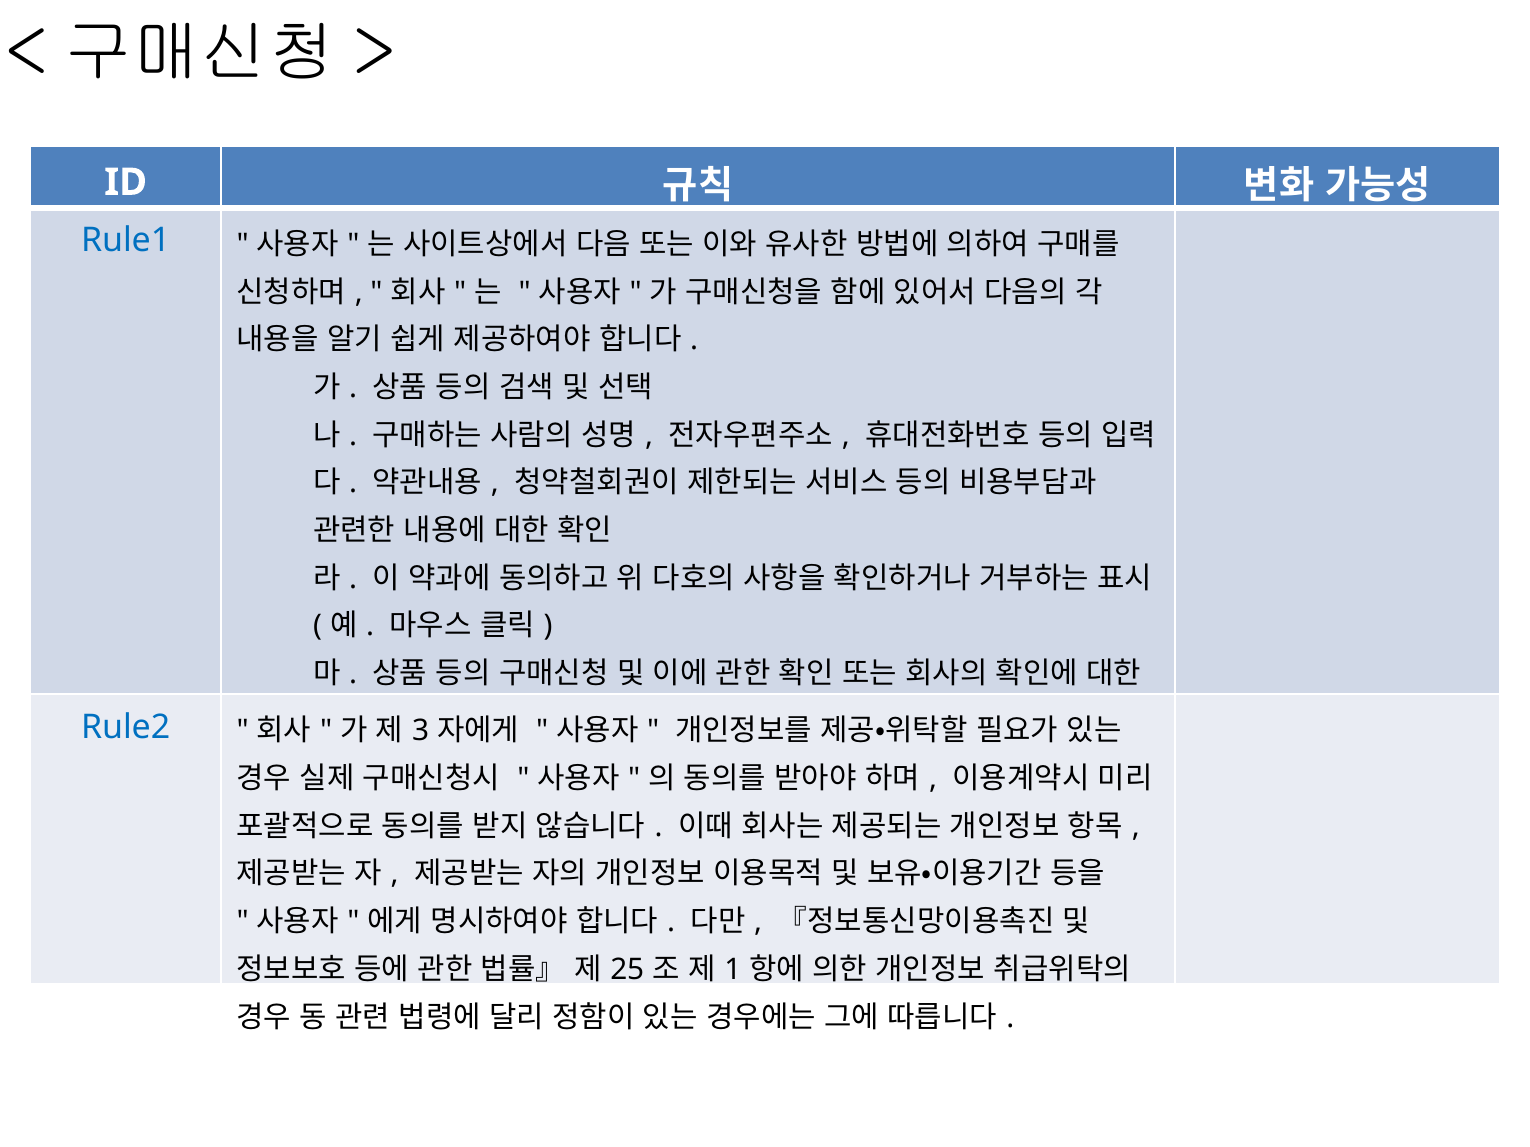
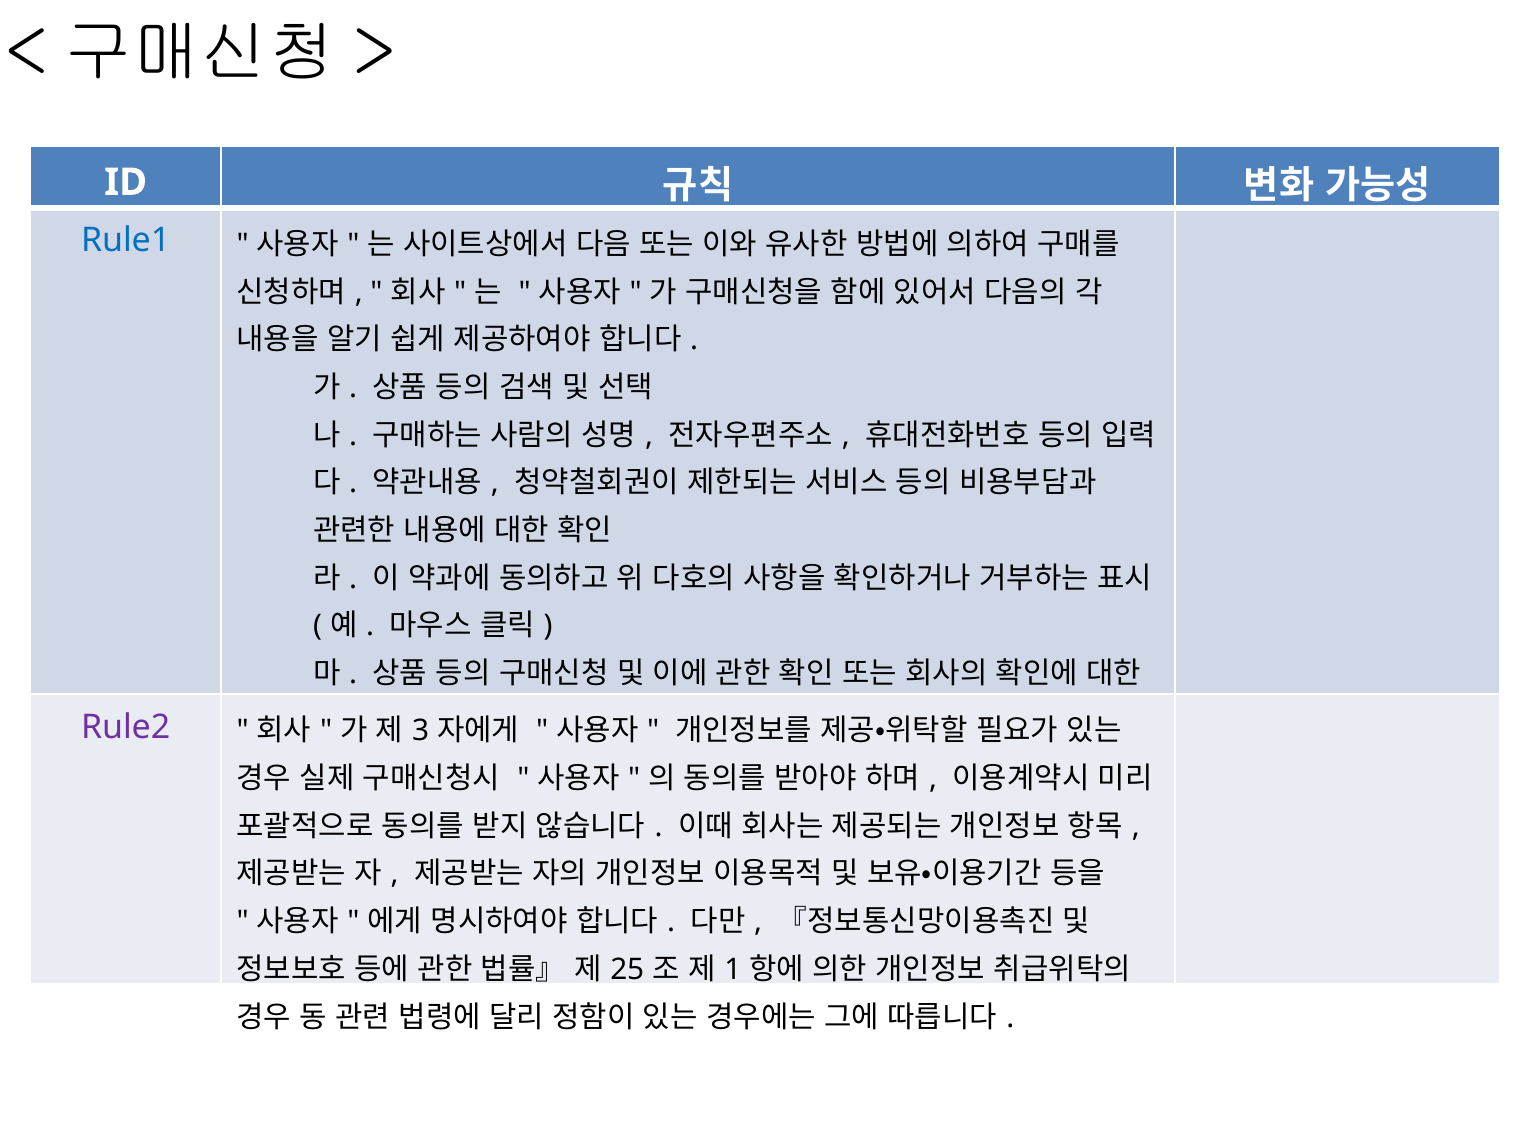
Rule2 colour: blue -> purple
